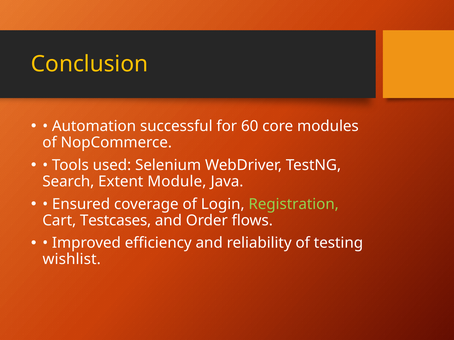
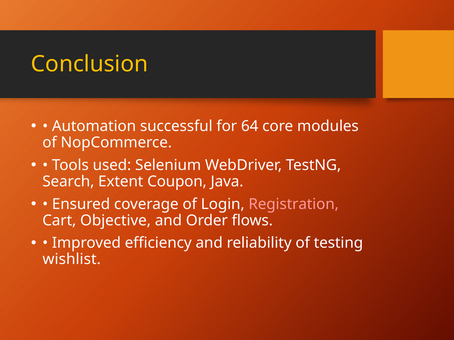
60: 60 -> 64
Module: Module -> Coupon
Registration colour: light green -> pink
Testcases: Testcases -> Objective
